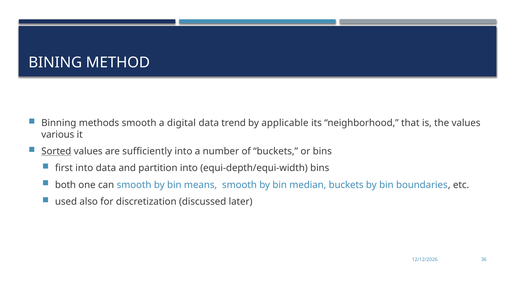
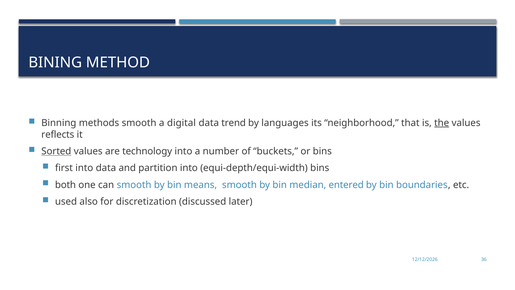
applicable: applicable -> languages
the underline: none -> present
various: various -> reflects
sufficiently: sufficiently -> technology
median buckets: buckets -> entered
